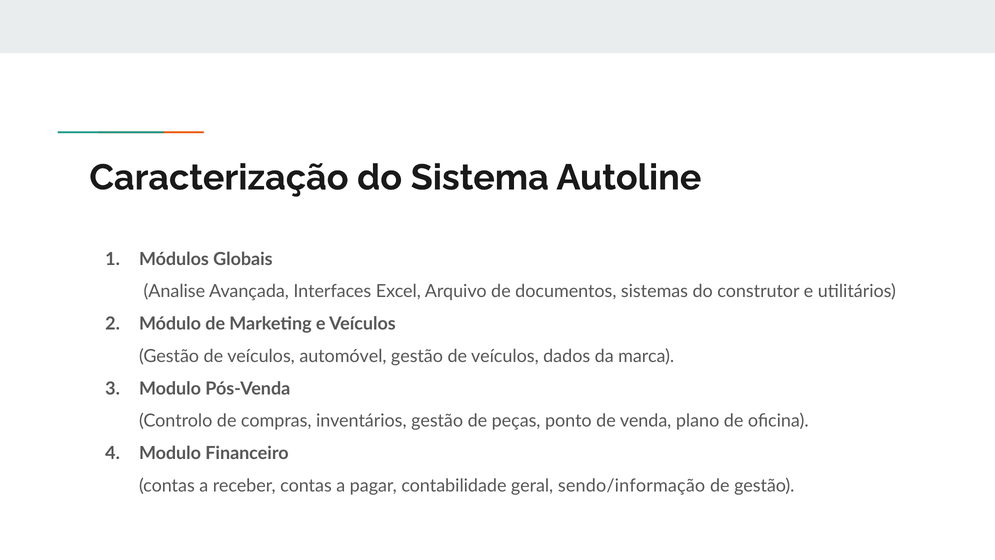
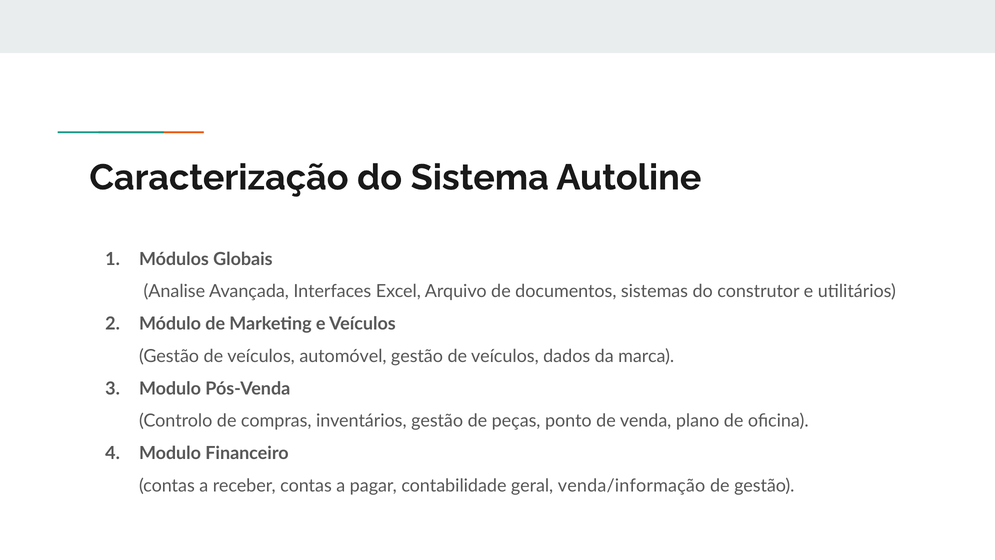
sendo/informação: sendo/informação -> venda/informação
